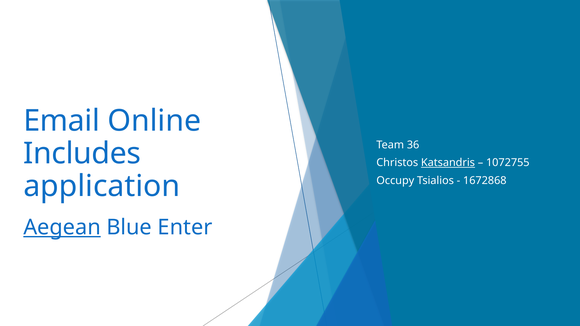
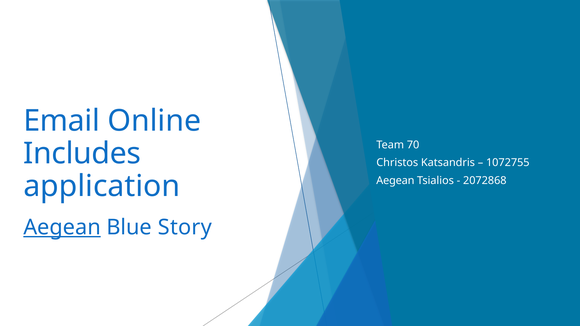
36: 36 -> 70
Katsandris underline: present -> none
Occupy at (395, 181): Occupy -> Aegean
1672868: 1672868 -> 2072868
Enter: Enter -> Story
